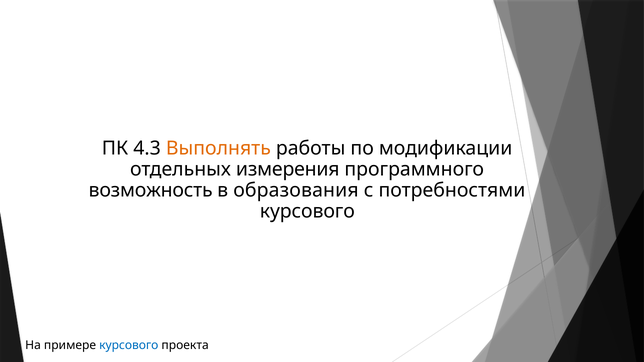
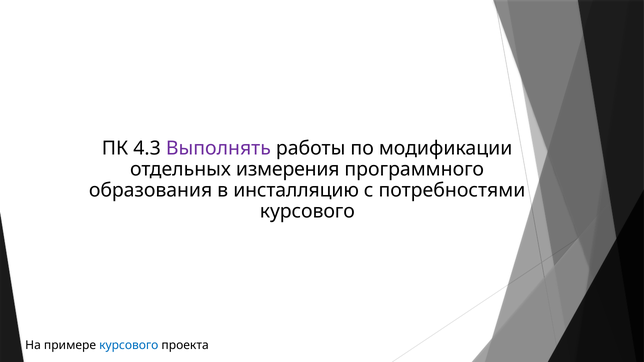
Выполнять colour: orange -> purple
возможность: возможность -> образования
образования: образования -> инсталляцию
